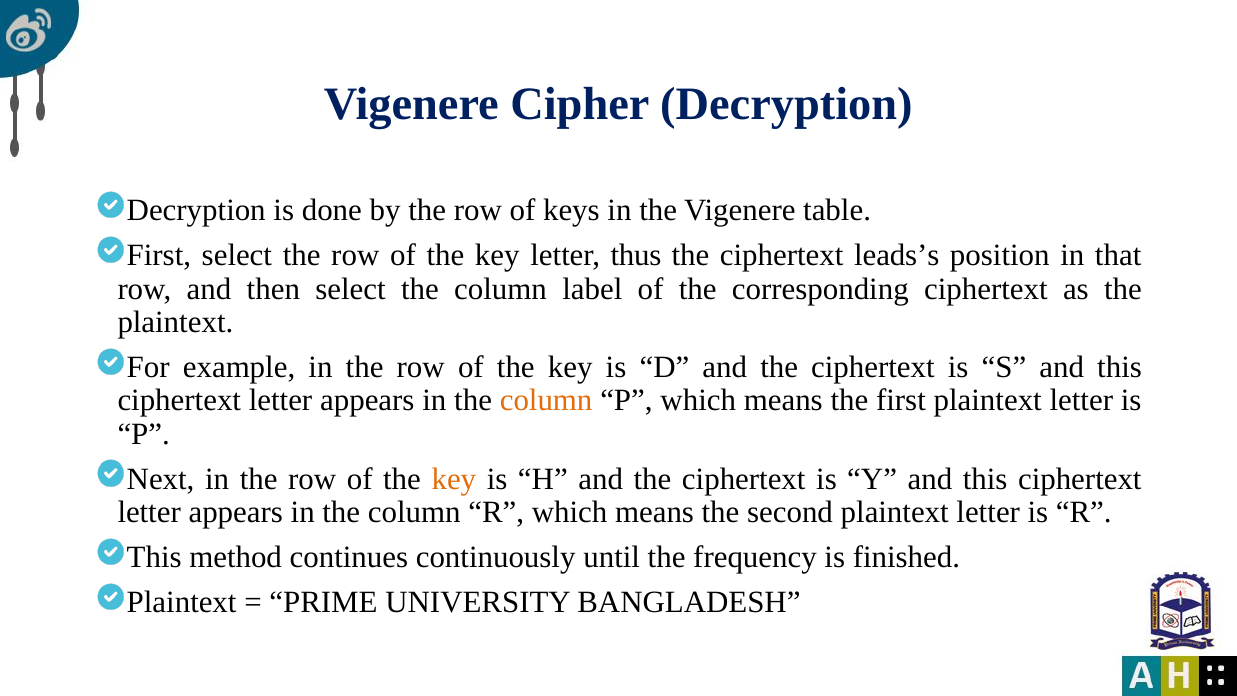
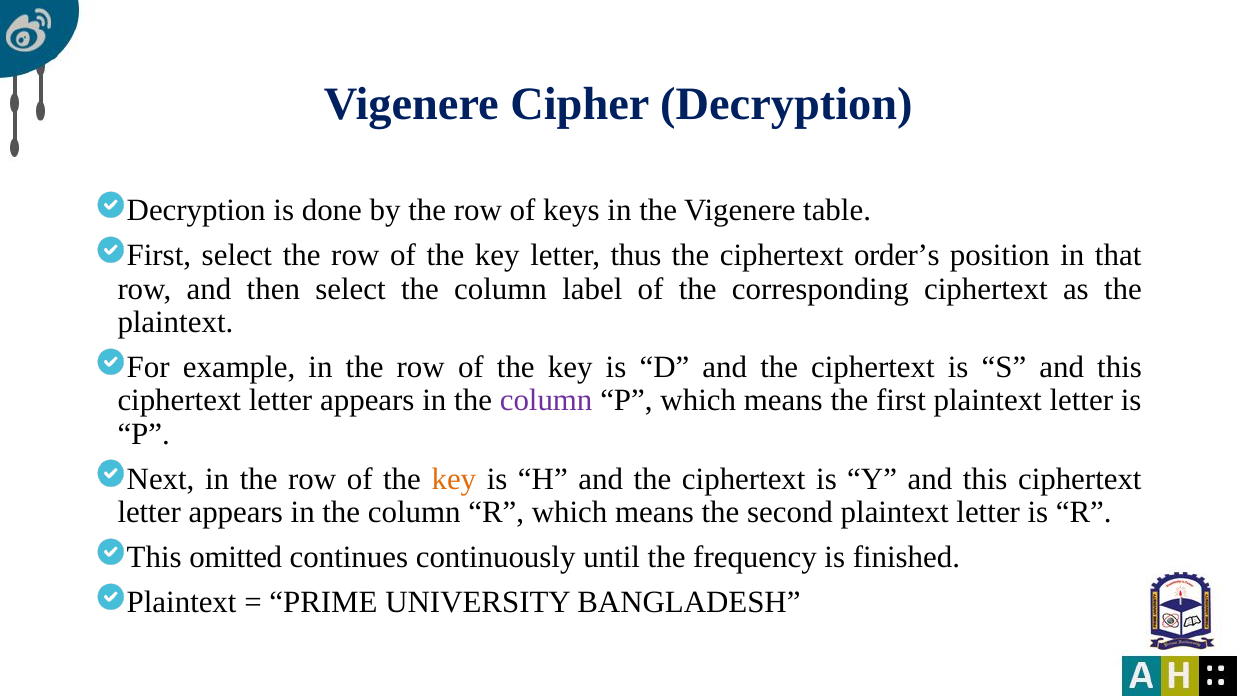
leads’s: leads’s -> order’s
column at (546, 401) colour: orange -> purple
method: method -> omitted
